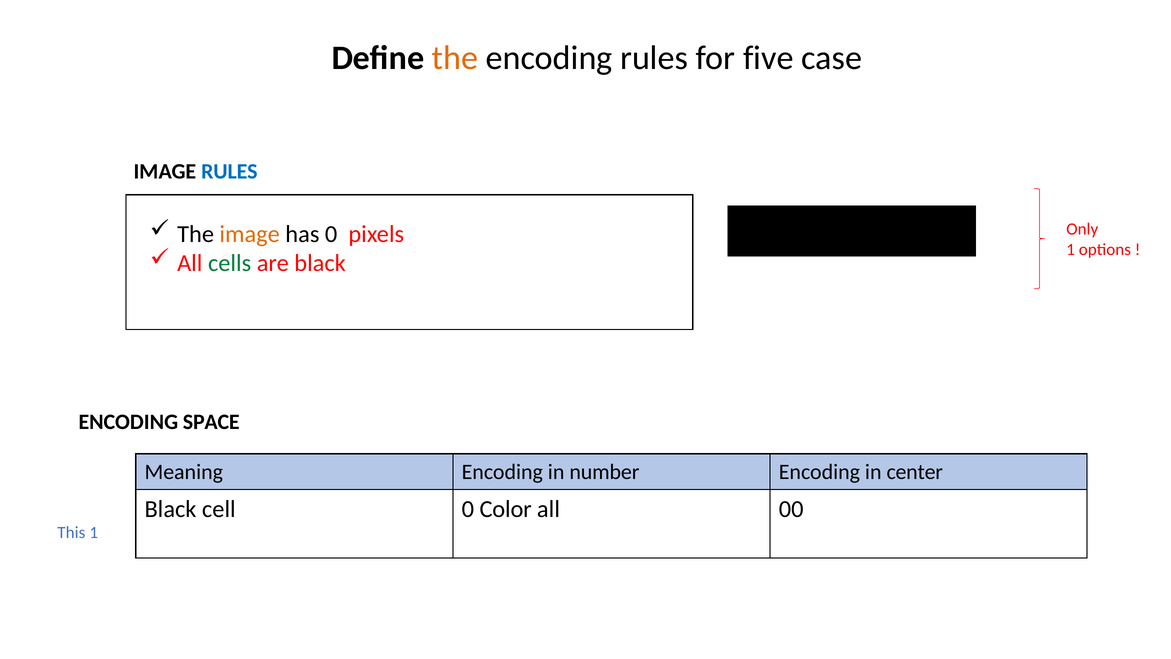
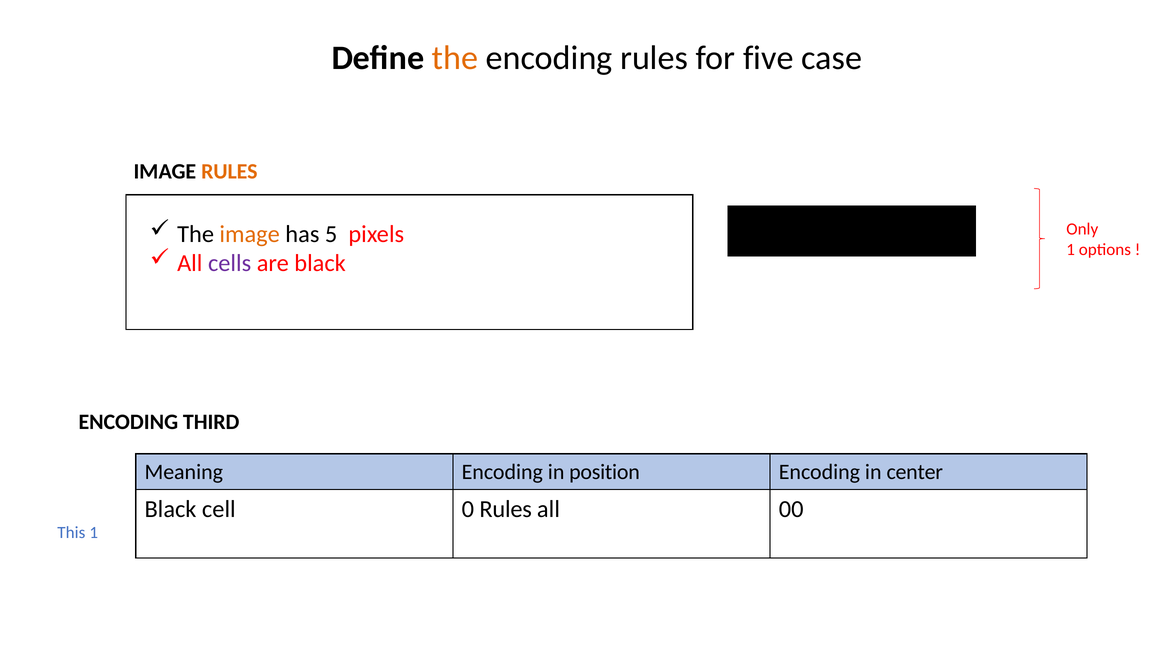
RULES at (229, 172) colour: blue -> orange
has 0: 0 -> 5
cells colour: green -> purple
SPACE: SPACE -> THIRD
number: number -> position
0 Color: Color -> Rules
